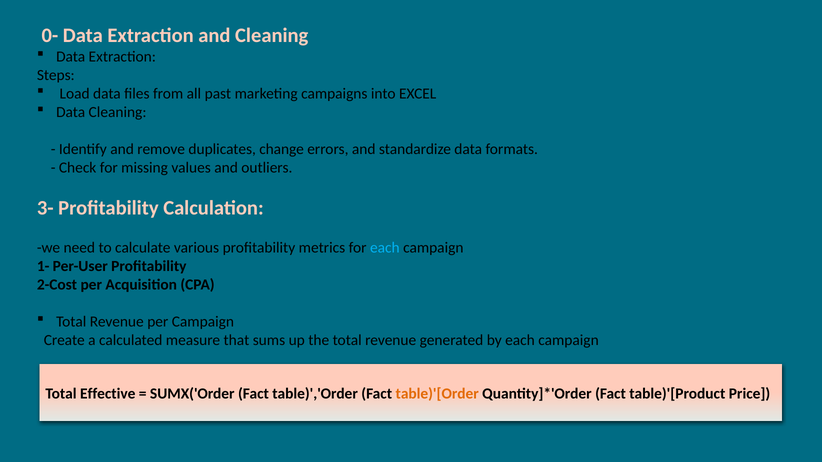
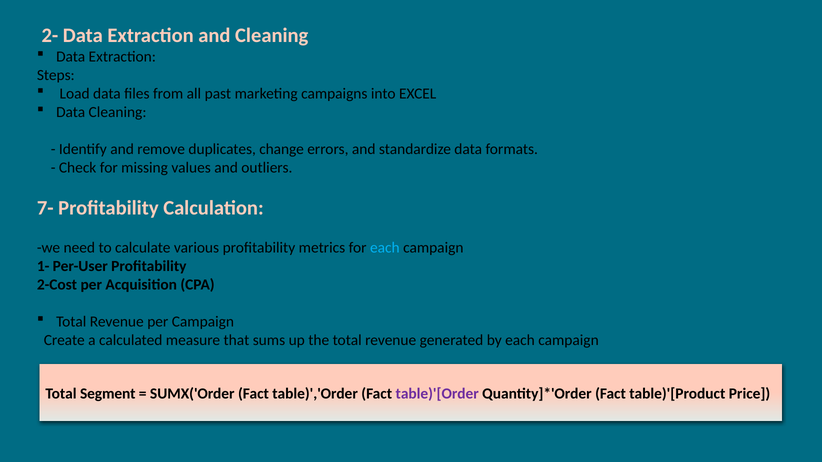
0-: 0- -> 2-
3-: 3- -> 7-
Effective: Effective -> Segment
table)'[Order colour: orange -> purple
